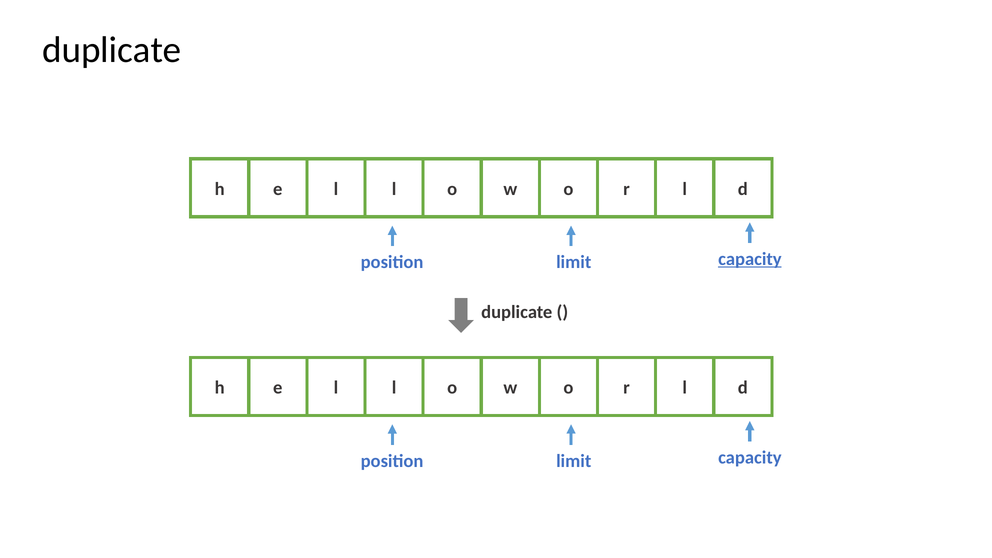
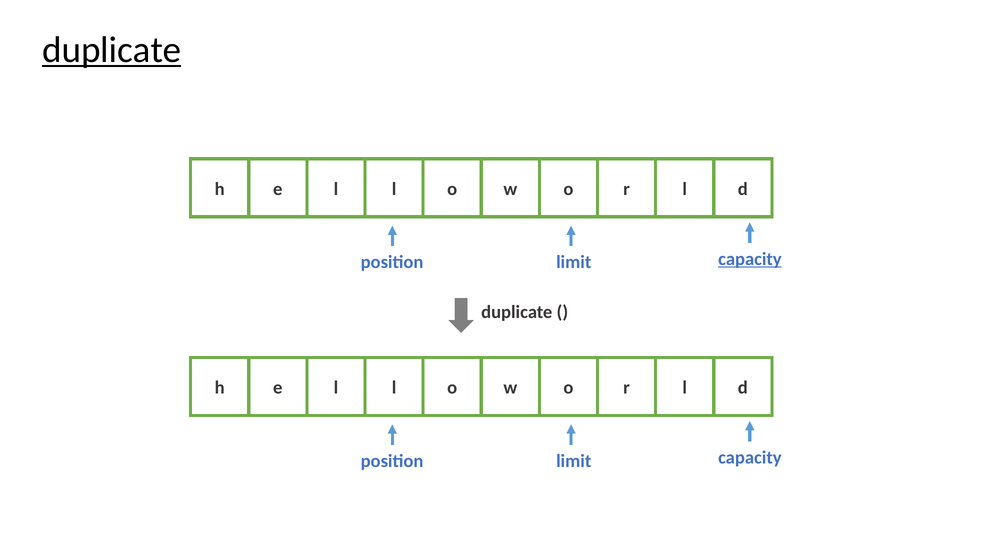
duplicate at (112, 50) underline: none -> present
